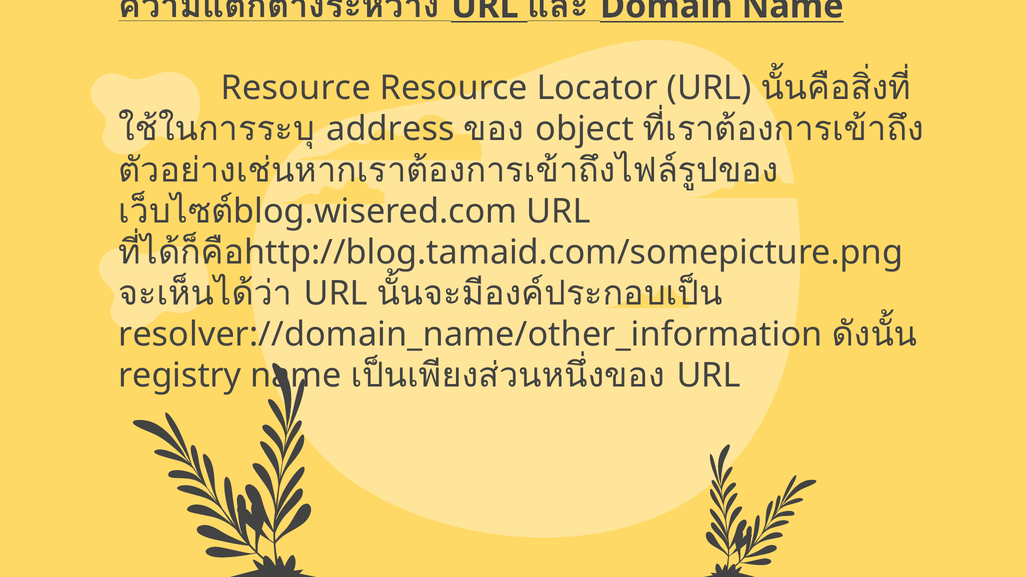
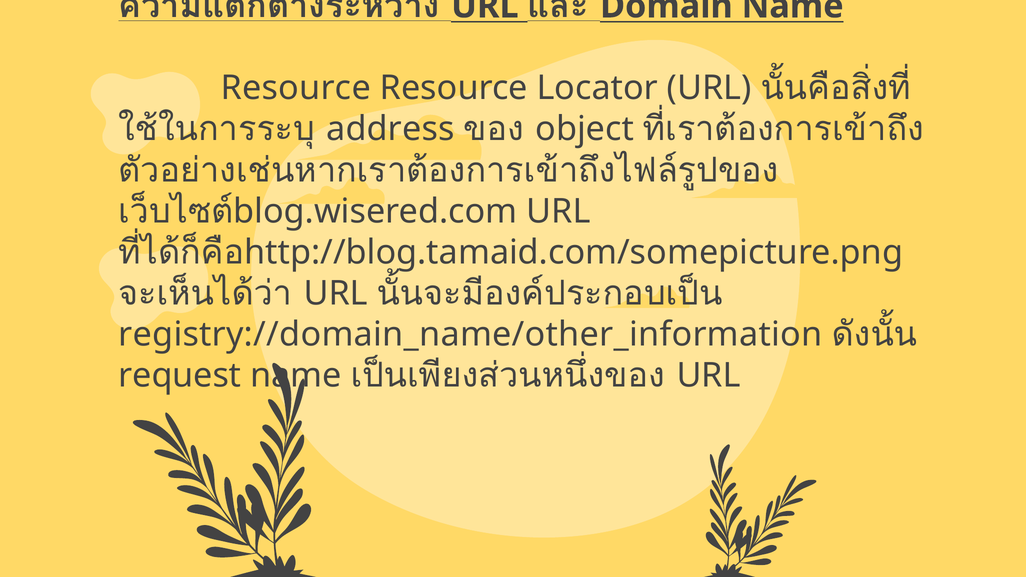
resolver://domain_name/other_information: resolver://domain_name/other_information -> registry://domain_name/other_information
registry: registry -> request
